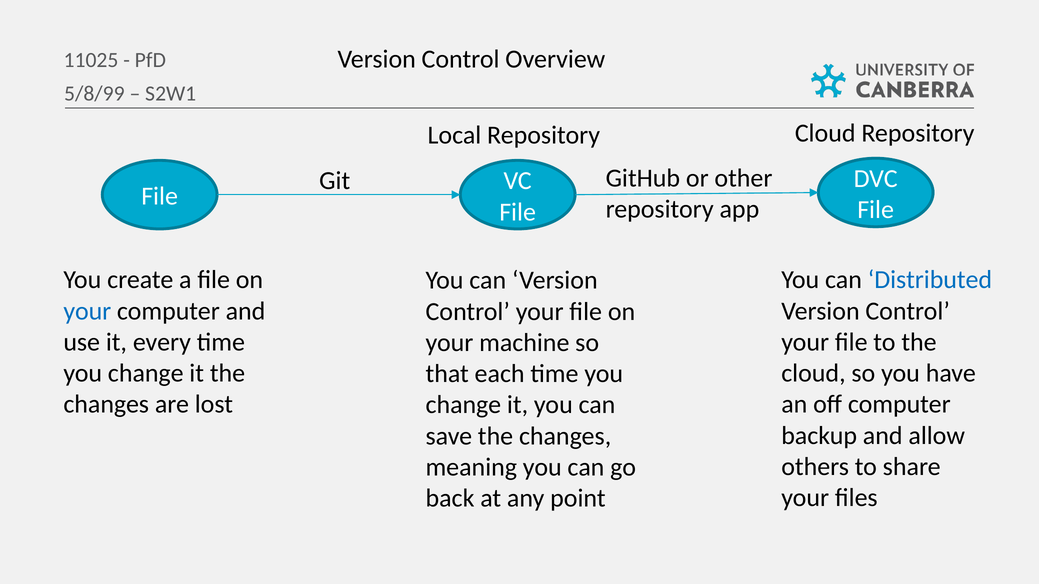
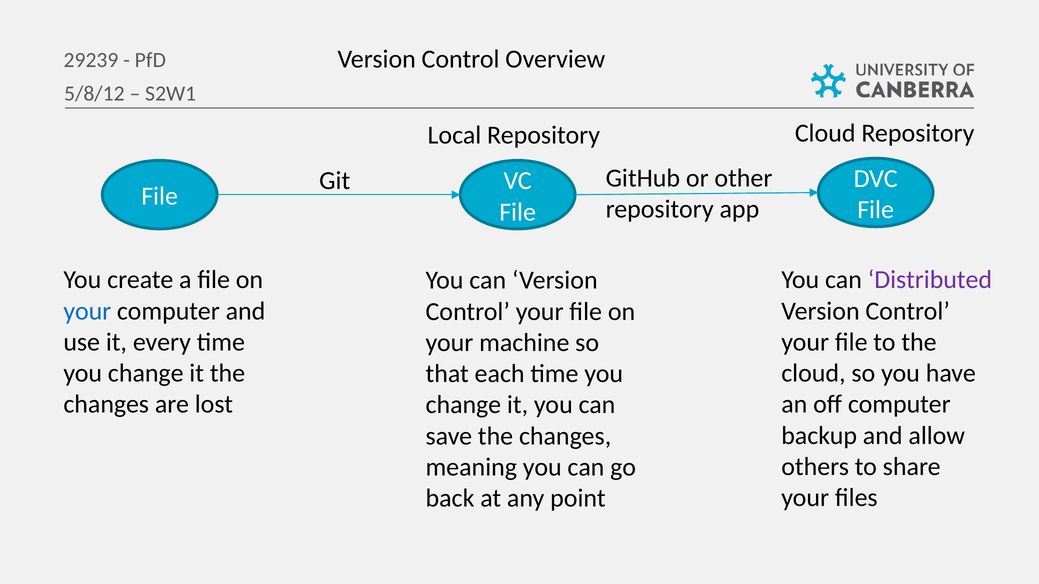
11025: 11025 -> 29239
5/8/99: 5/8/99 -> 5/8/12
Distributed colour: blue -> purple
